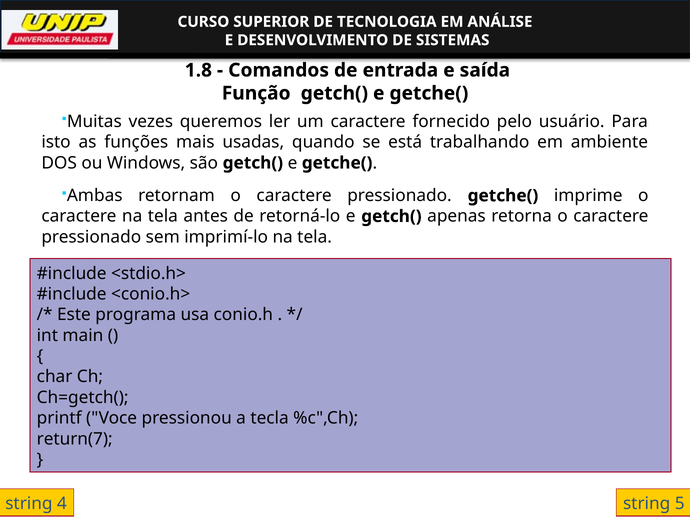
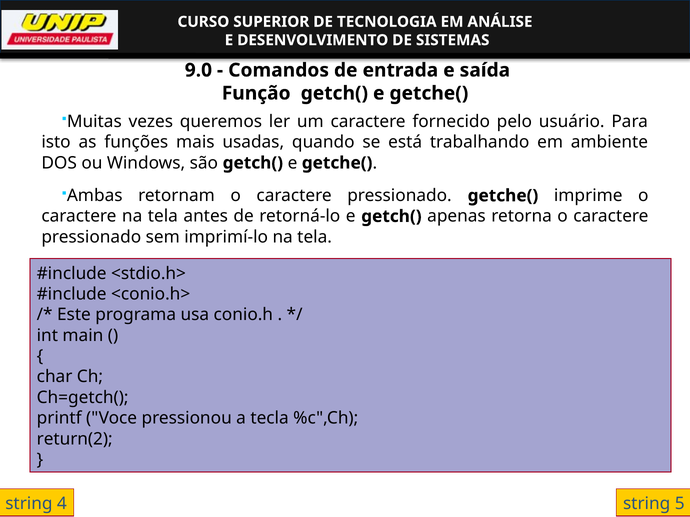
1.8: 1.8 -> 9.0
return(7: return(7 -> return(2
